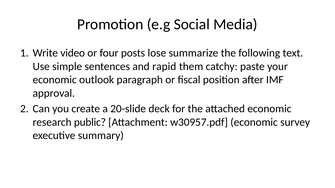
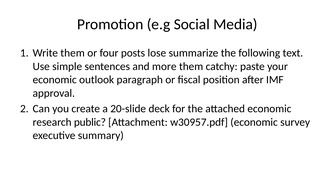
Write video: video -> them
rapid: rapid -> more
